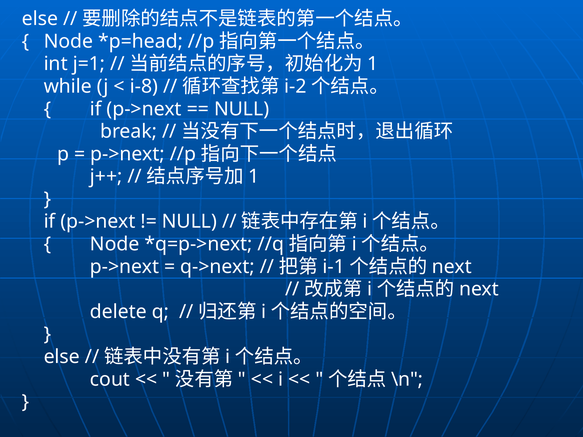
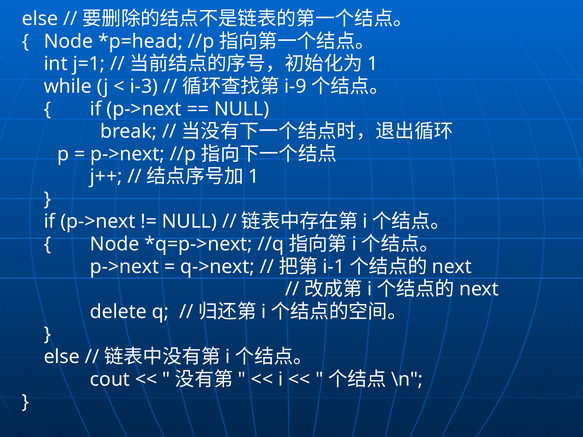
i-8: i-8 -> i-3
i-2: i-2 -> i-9
